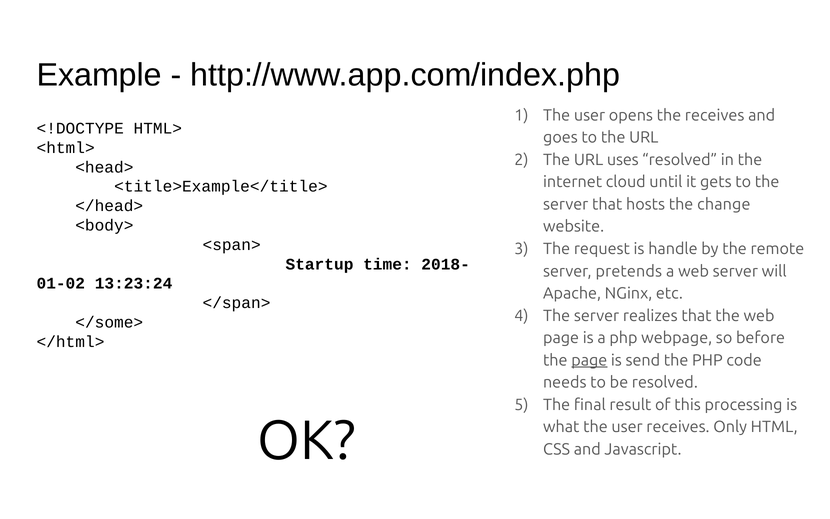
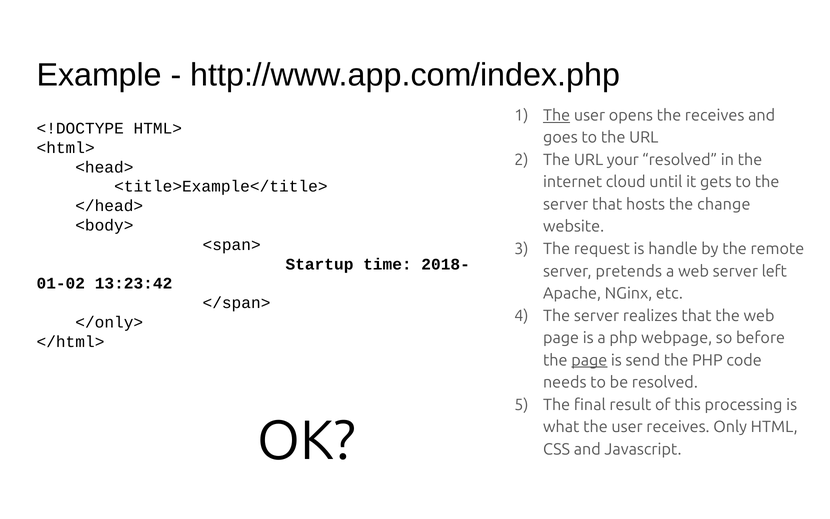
The at (557, 115) underline: none -> present
uses: uses -> your
will: will -> left
13:23:24: 13:23:24 -> 13:23:42
</some>: </some> -> </only>
